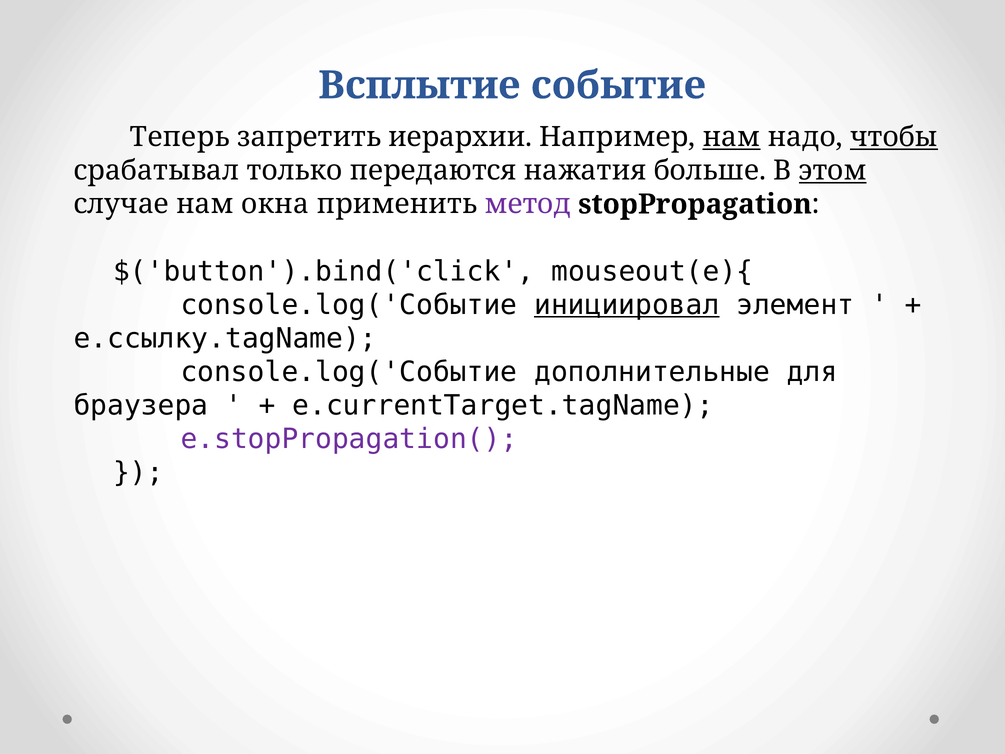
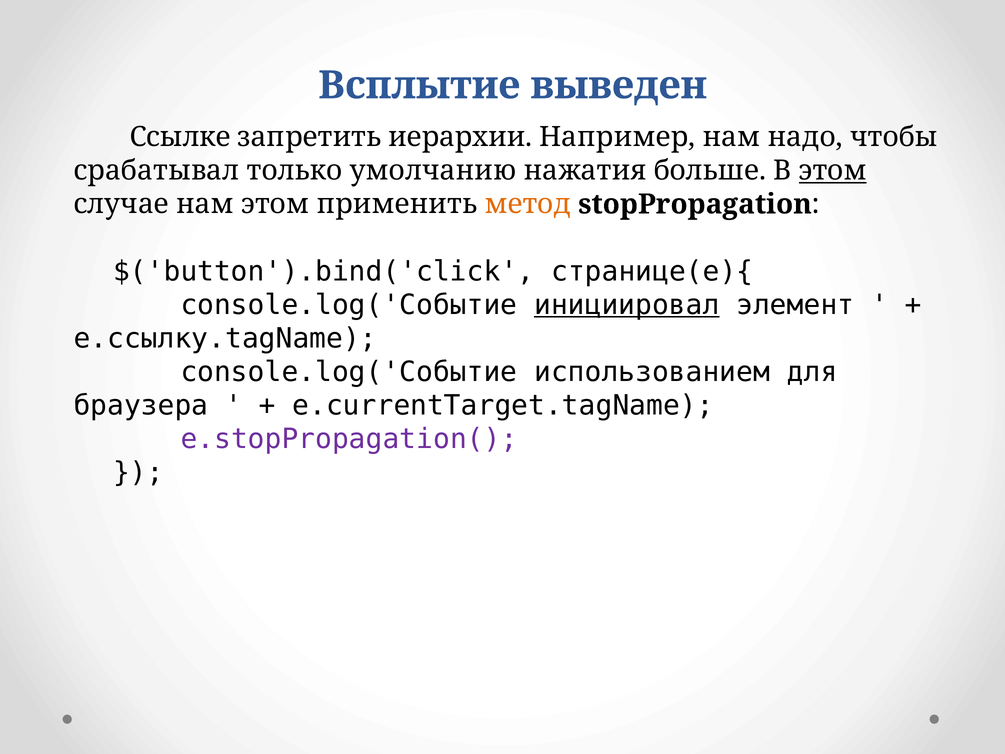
событие: событие -> выведен
Теперь: Теперь -> Ссылке
нам at (732, 137) underline: present -> none
чтобы underline: present -> none
передаются: передаются -> умолчанию
нам окна: окна -> этом
метод colour: purple -> orange
mouseout(e){: mouseout(e){ -> странице(e){
дополнительные: дополнительные -> использованием
